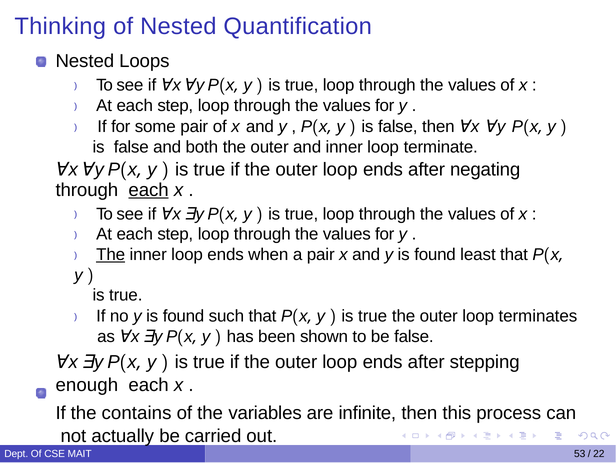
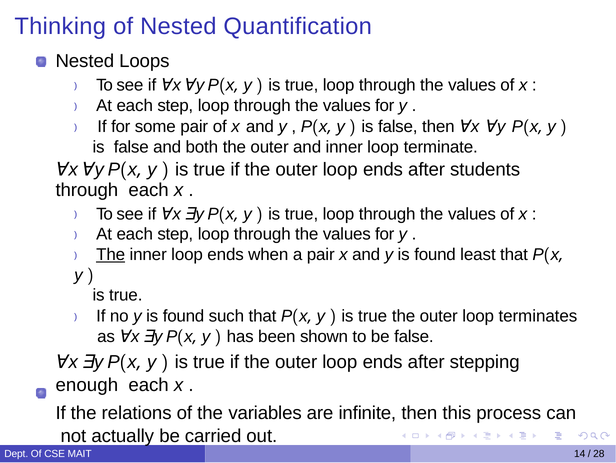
negating: negating -> students
each at (149, 190) underline: present -> none
contains: contains -> relations
53: 53 -> 14
22: 22 -> 28
